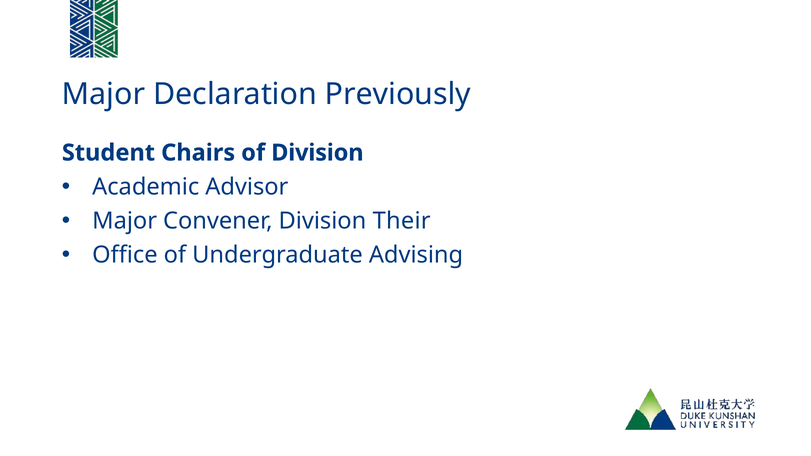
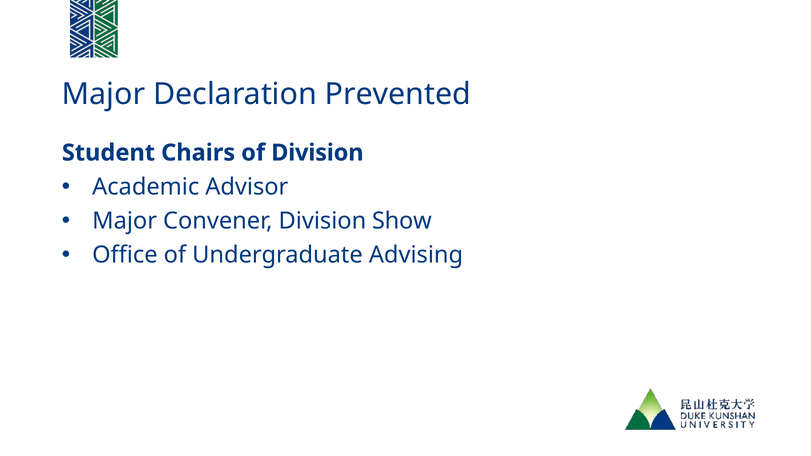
Previously: Previously -> Prevented
Their: Their -> Show
